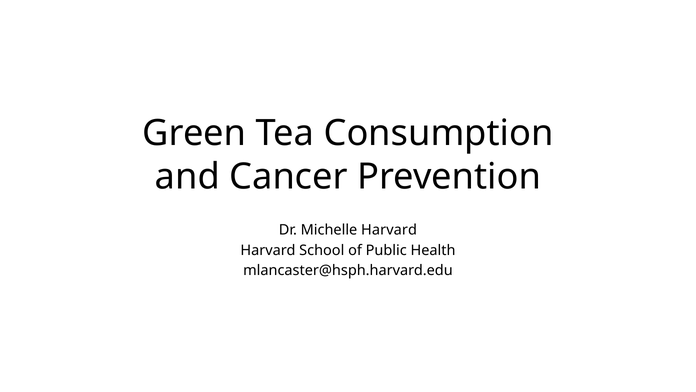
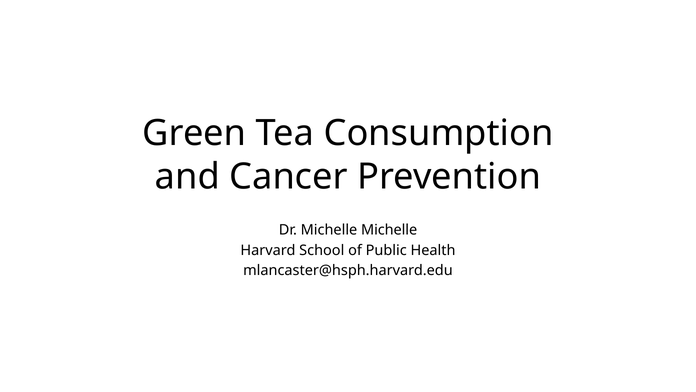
Michelle Harvard: Harvard -> Michelle
